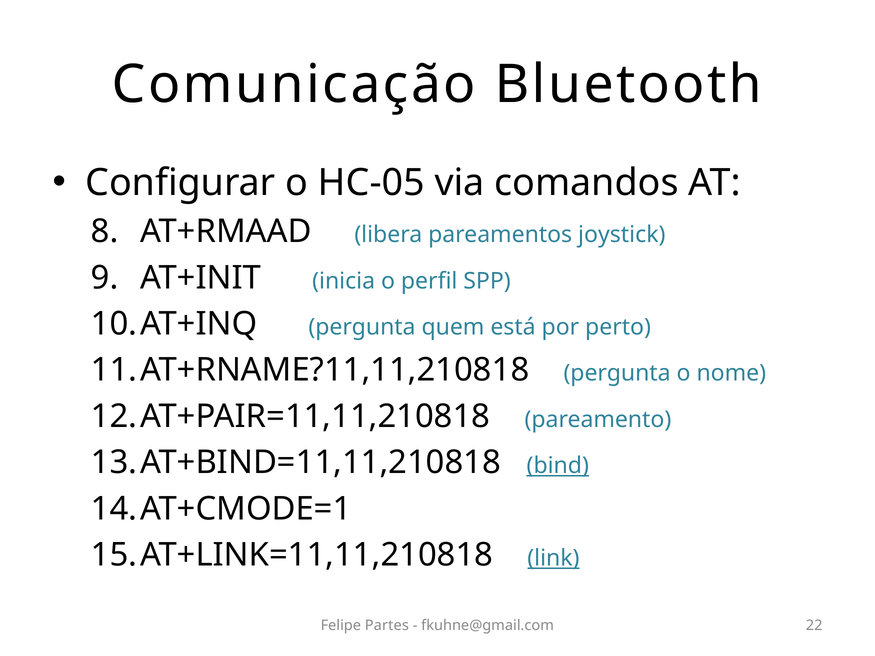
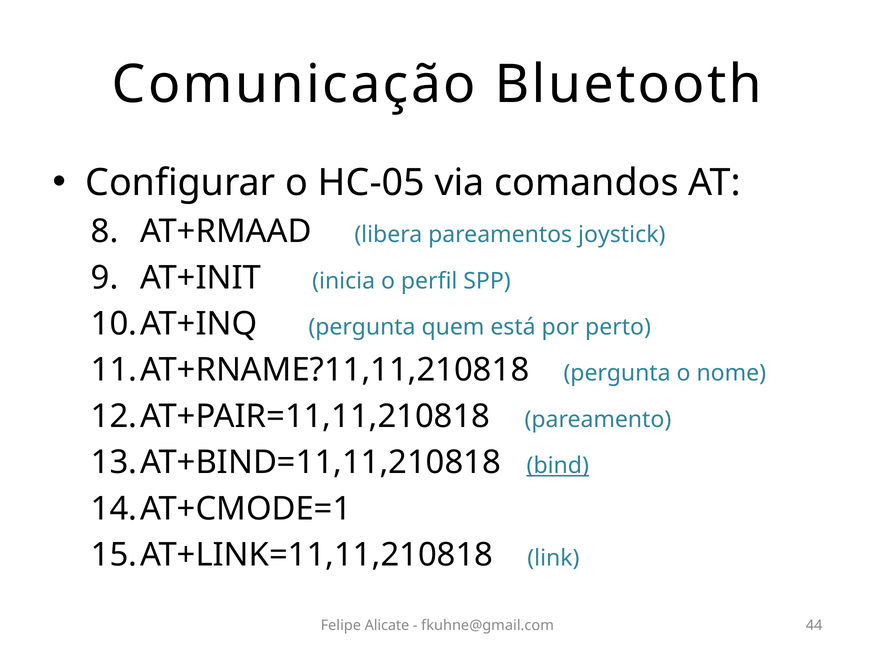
link underline: present -> none
Partes: Partes -> Alicate
22: 22 -> 44
